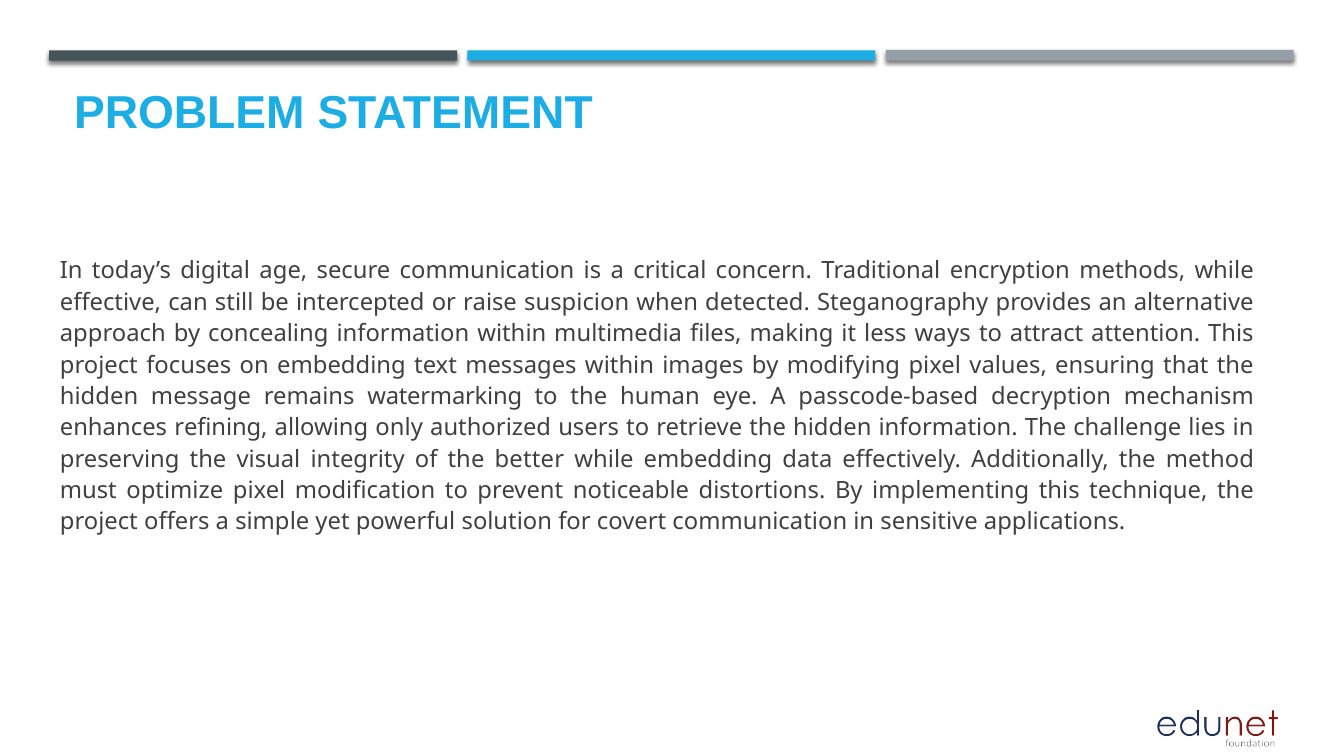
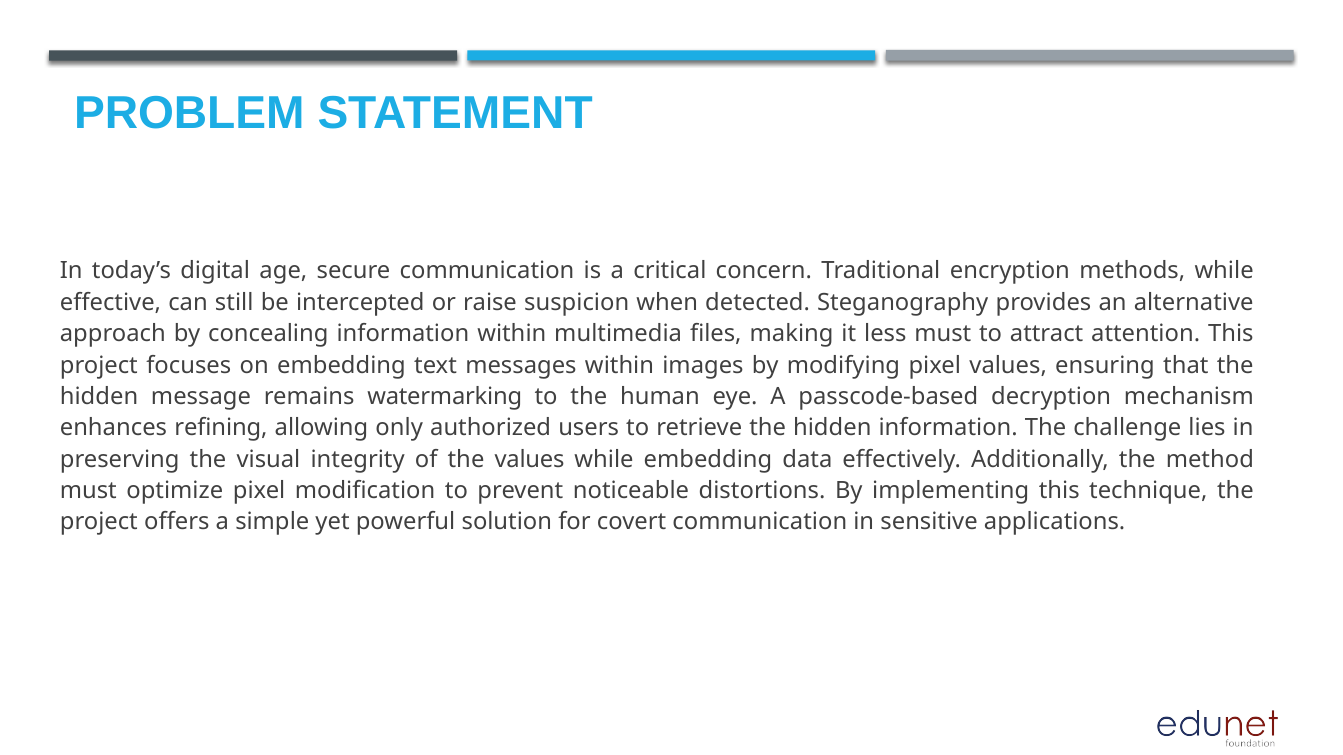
less ways: ways -> must
the better: better -> values
